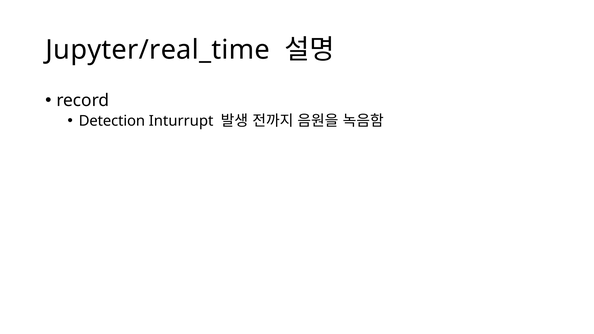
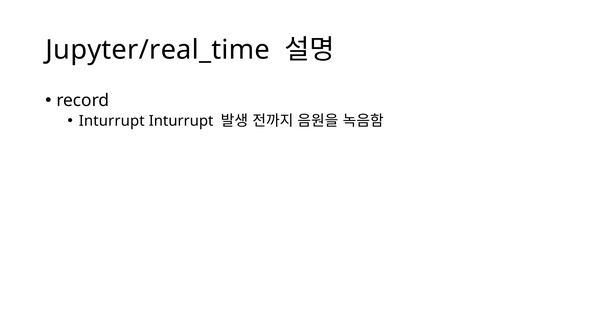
Detection at (112, 121): Detection -> Inturrupt
